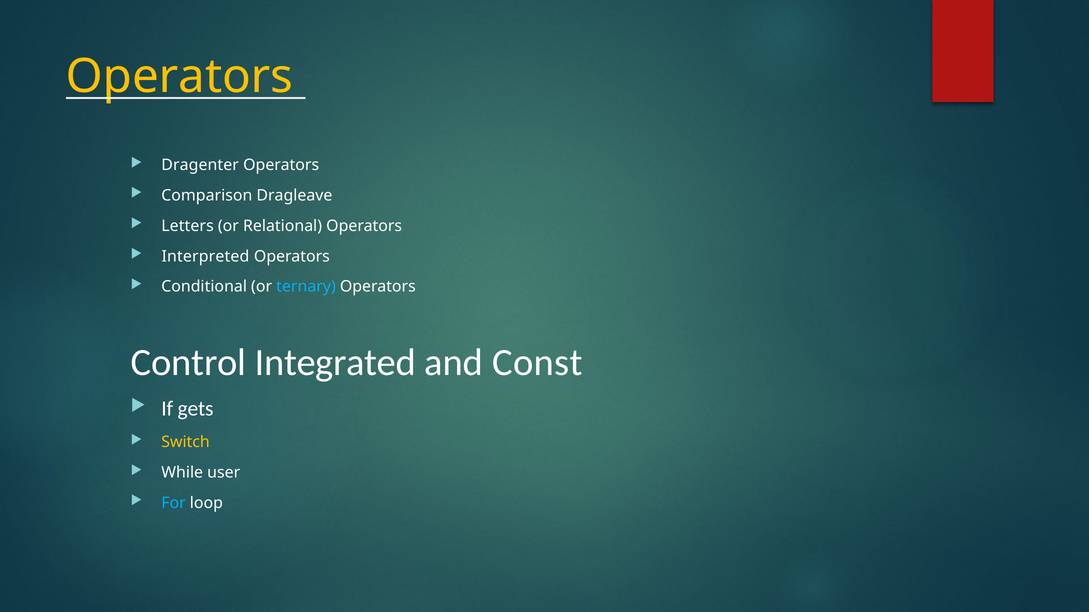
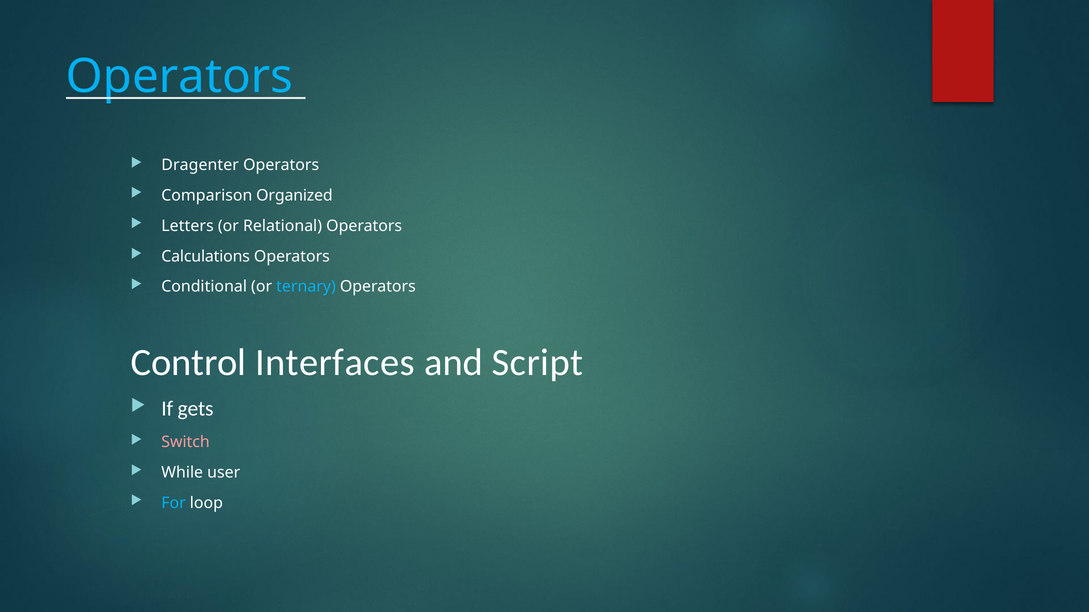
Operators at (180, 76) colour: yellow -> light blue
Dragleave: Dragleave -> Organized
Interpreted: Interpreted -> Calculations
Integrated: Integrated -> Interfaces
Const: Const -> Script
Switch colour: yellow -> pink
